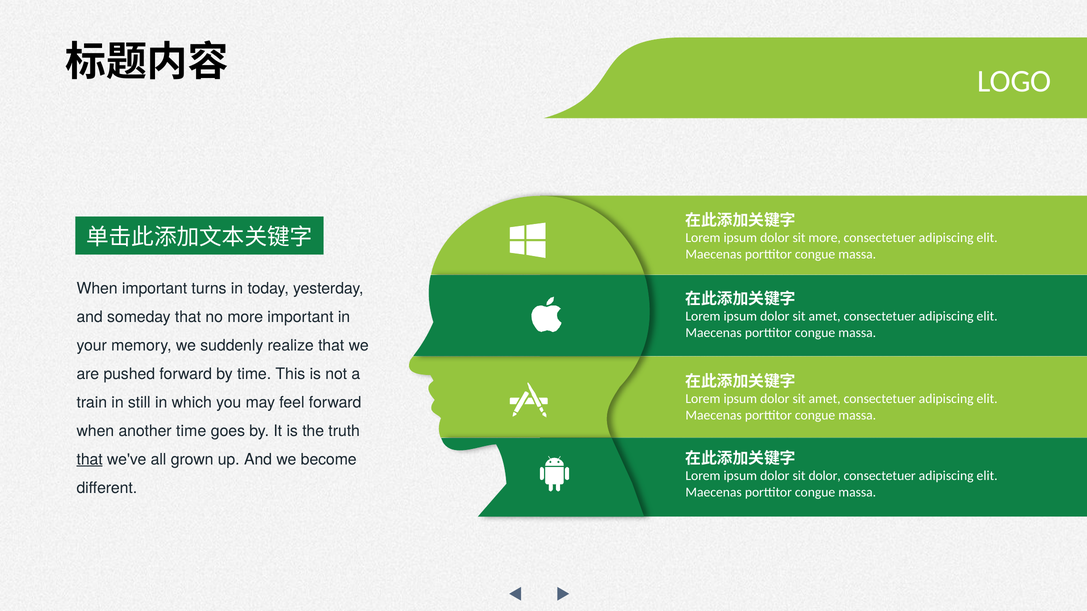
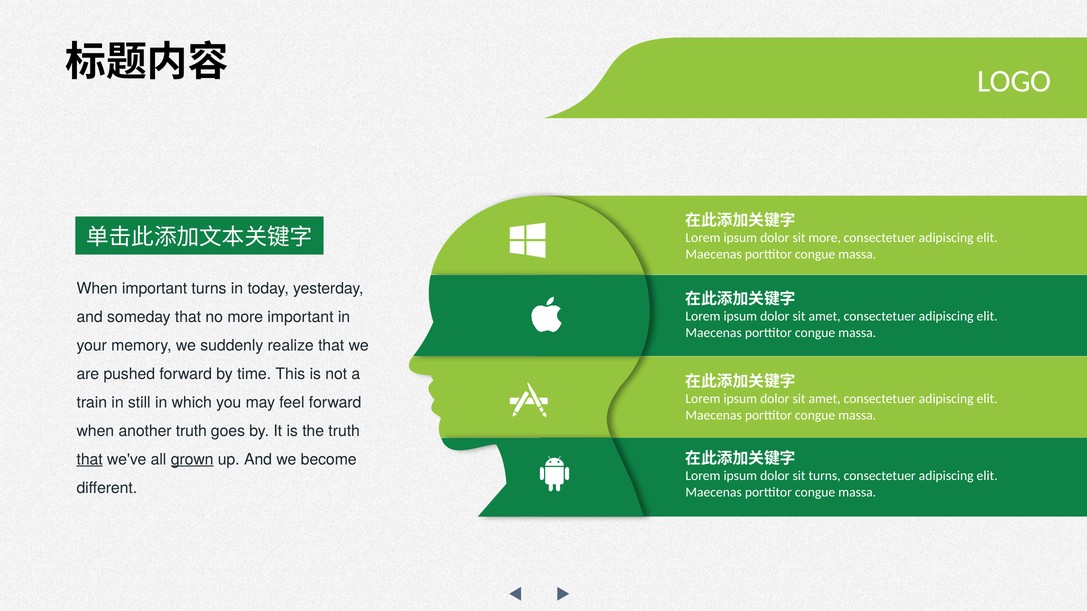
another time: time -> truth
grown underline: none -> present
sit dolor: dolor -> turns
